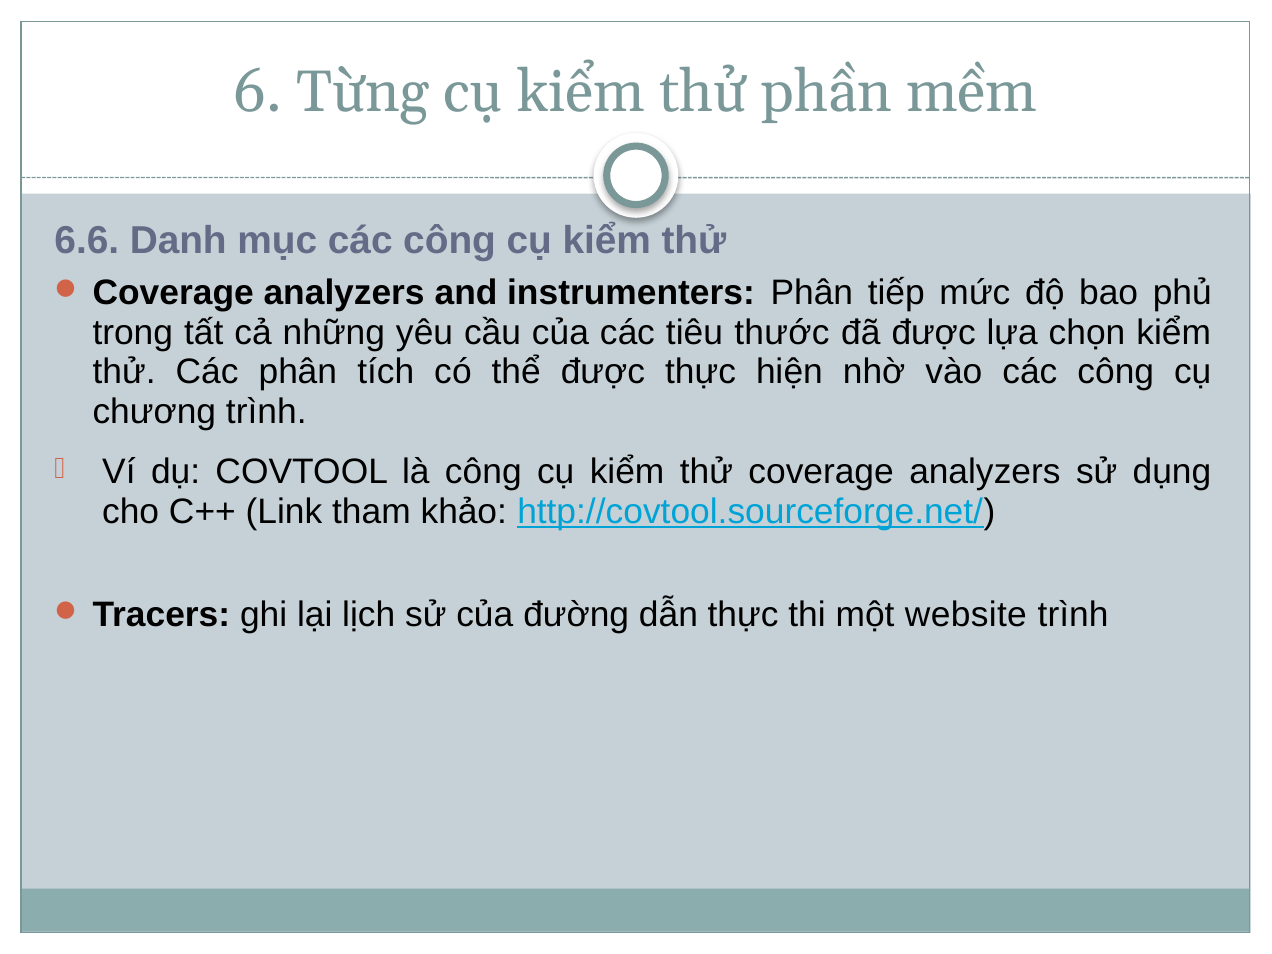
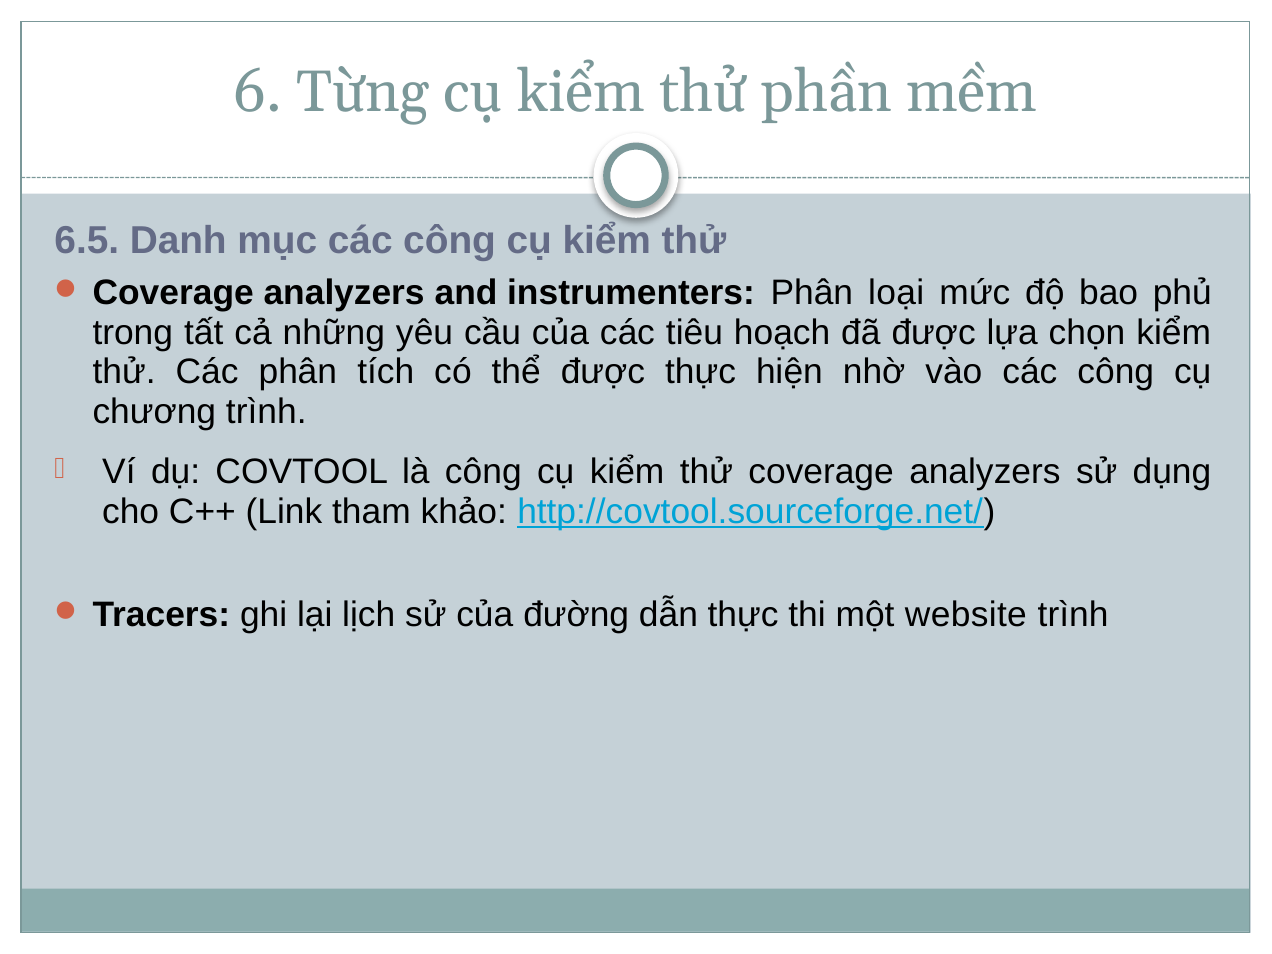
6.6: 6.6 -> 6.5
tiếp: tiếp -> loại
thước: thước -> hoạch
